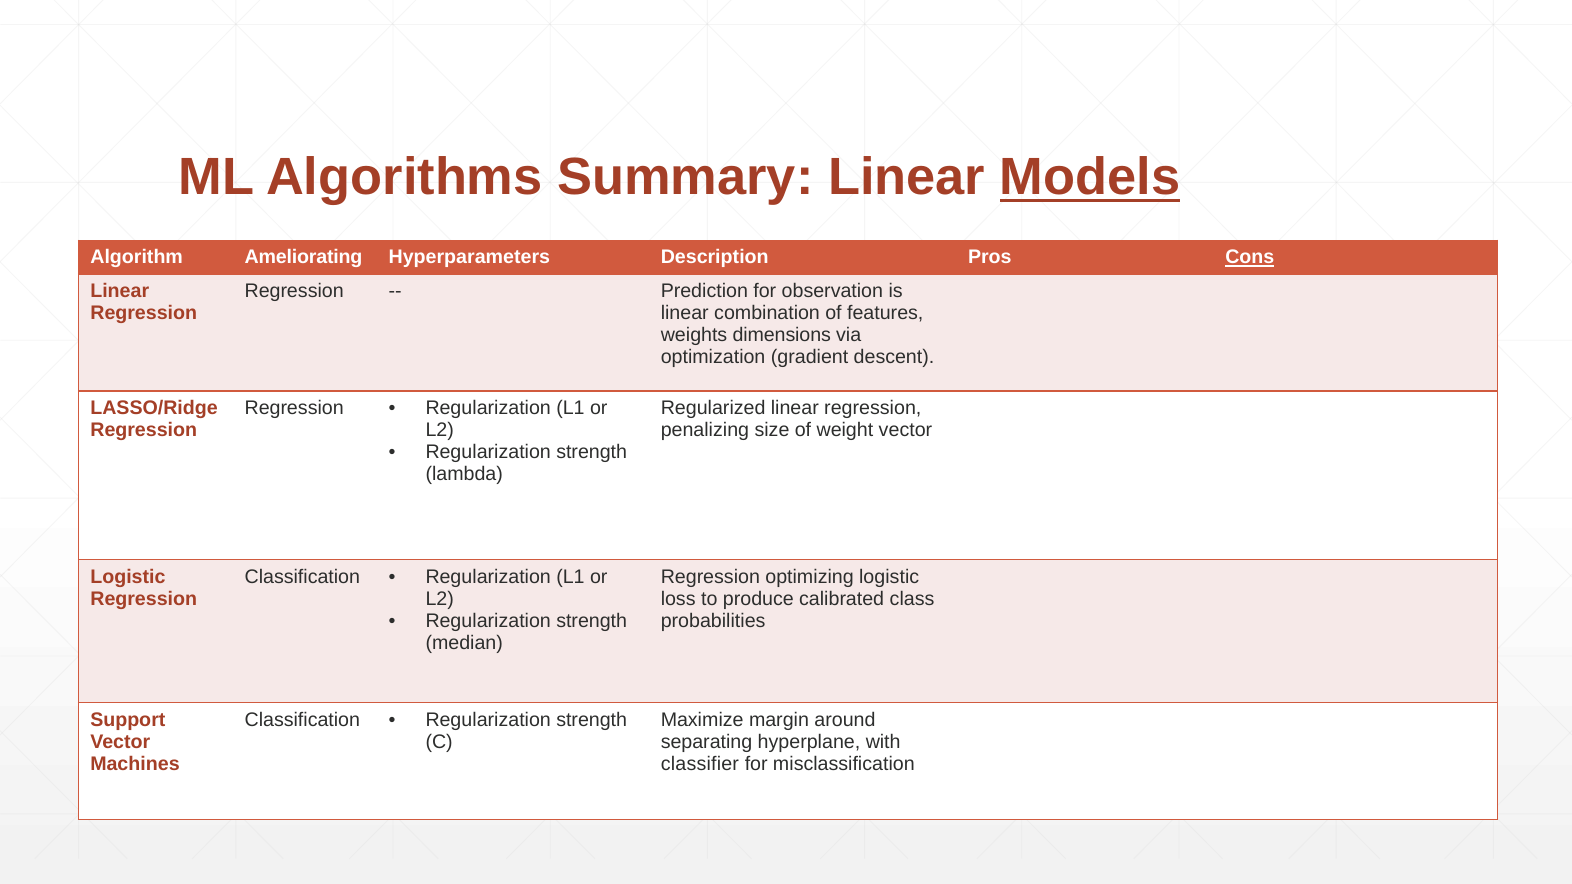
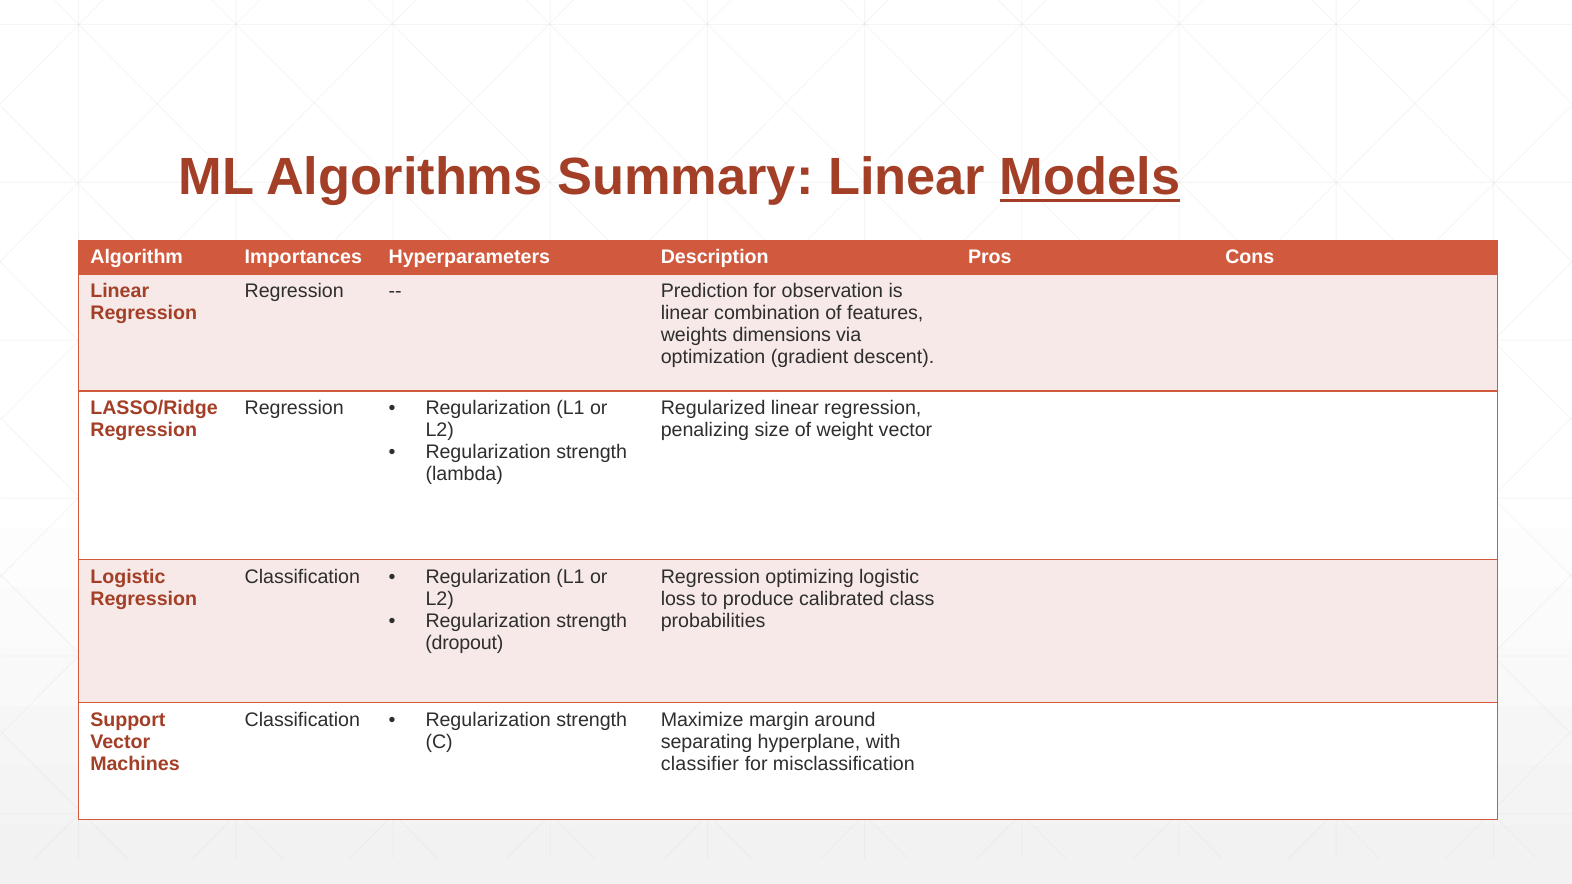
Ameliorating: Ameliorating -> Importances
Cons underline: present -> none
median: median -> dropout
